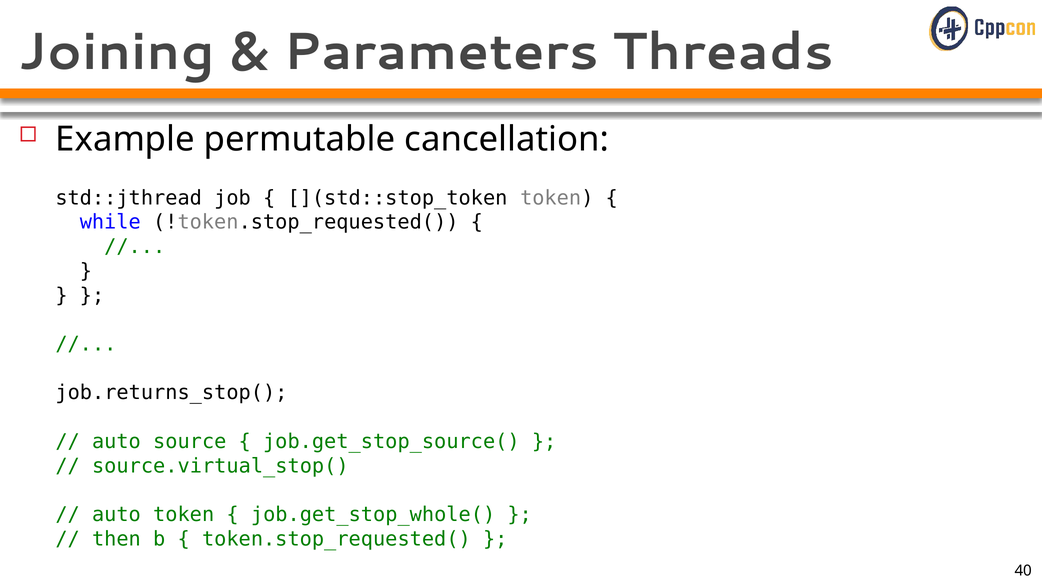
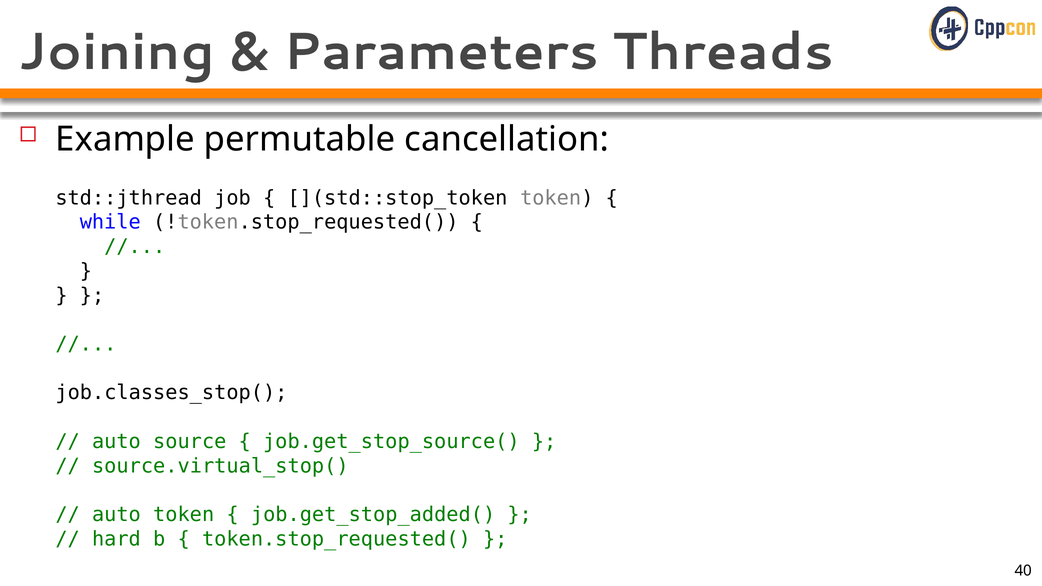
job.returns_stop(: job.returns_stop( -> job.classes_stop(
job.get_stop_whole(: job.get_stop_whole( -> job.get_stop_added(
then: then -> hard
